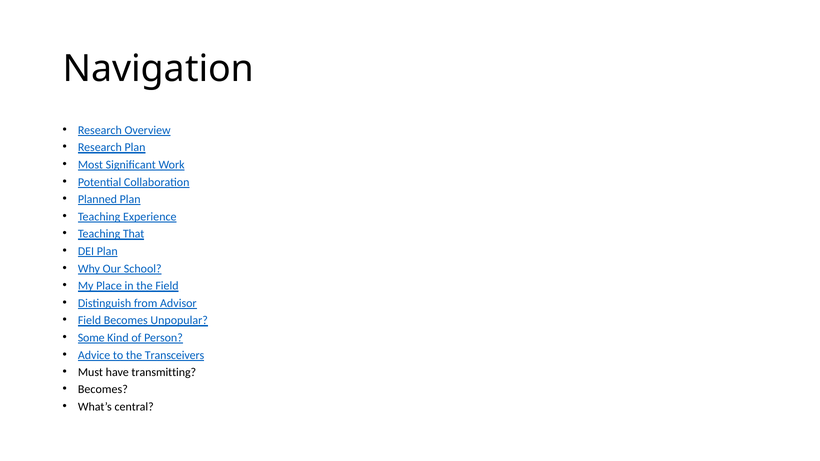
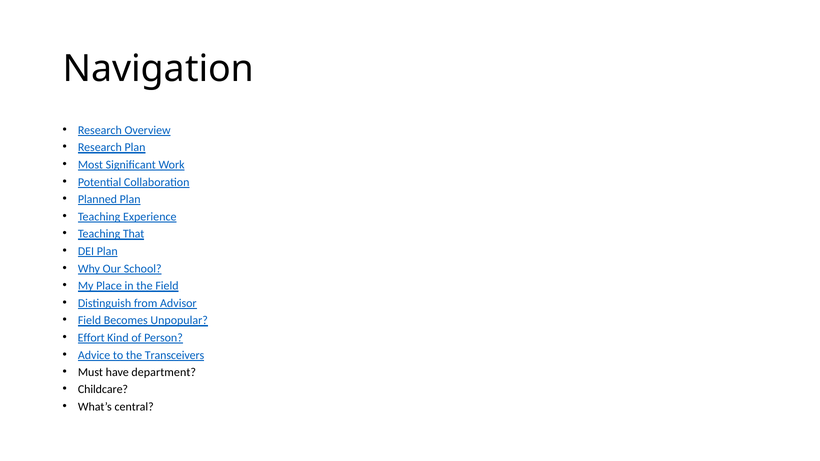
Some: Some -> Effort
transmitting: transmitting -> department
Becomes at (103, 390): Becomes -> Childcare
